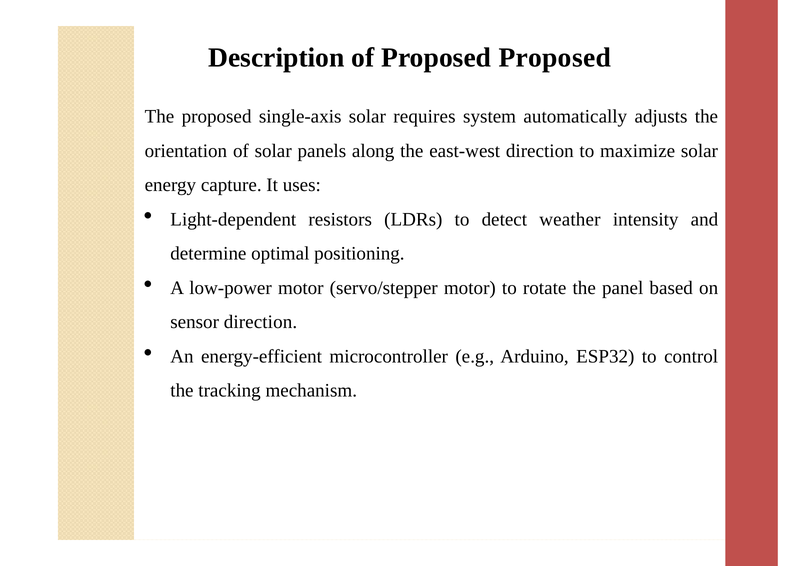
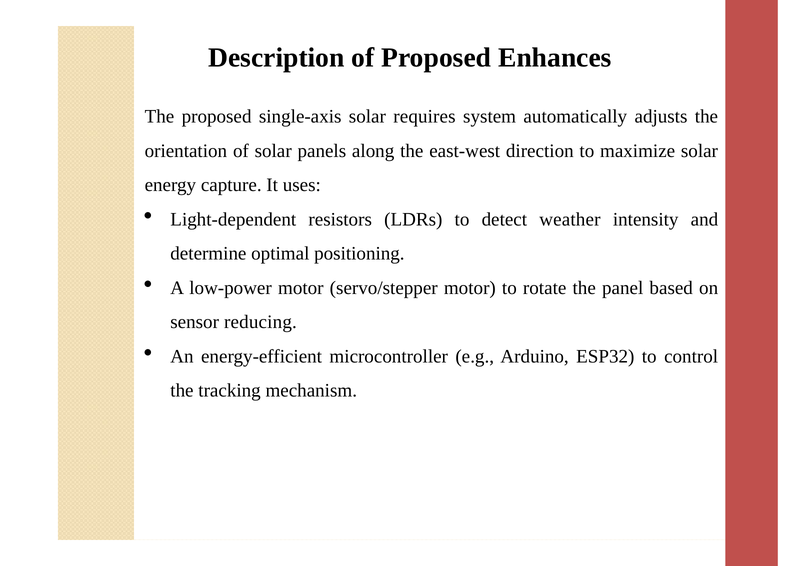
Proposed Proposed: Proposed -> Enhances
sensor direction: direction -> reducing
